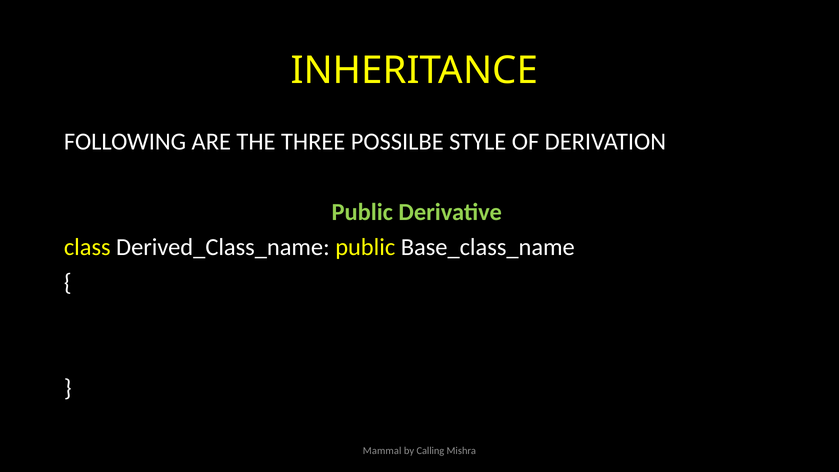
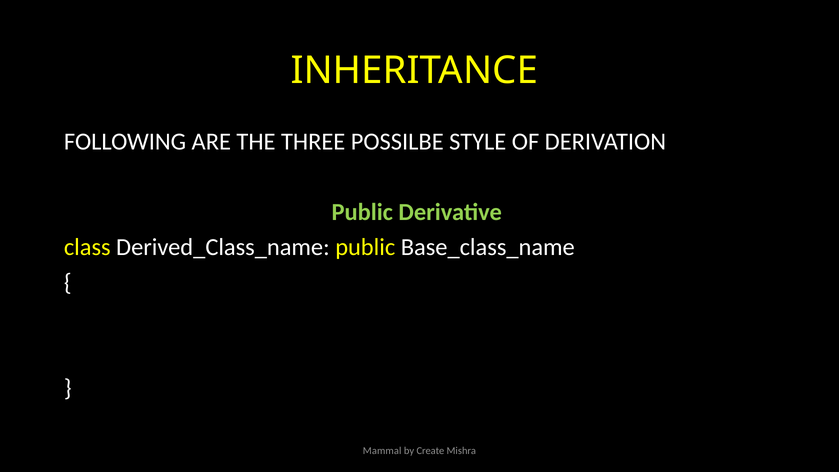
Calling: Calling -> Create
